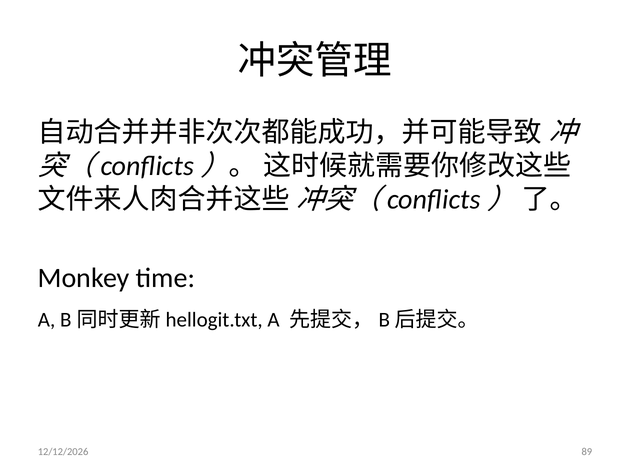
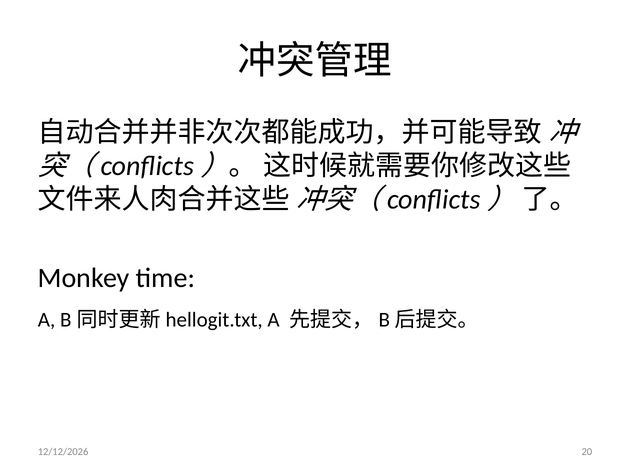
89: 89 -> 20
